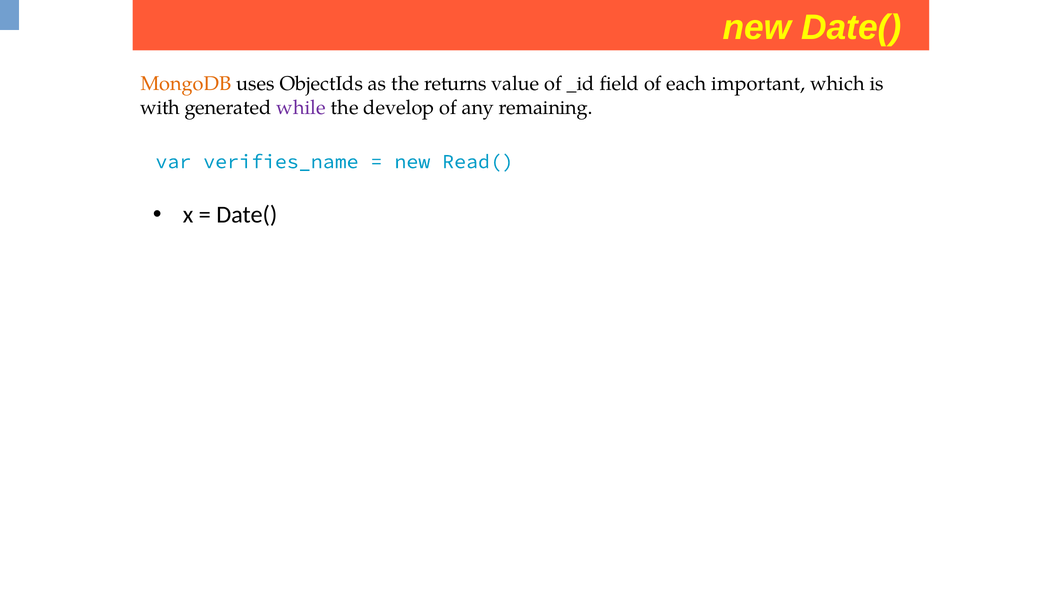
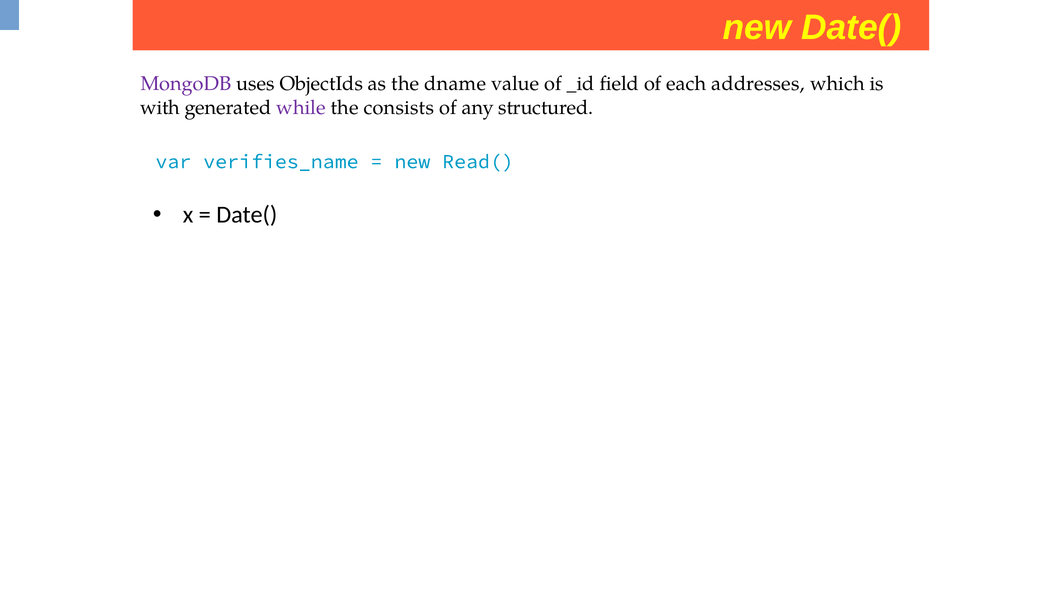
MongoDB colour: orange -> purple
returns: returns -> dname
important: important -> addresses
develop: develop -> consists
remaining: remaining -> structured
